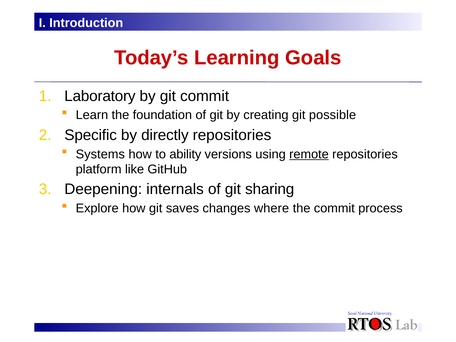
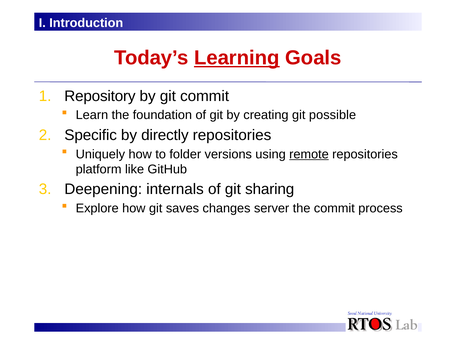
Learning underline: none -> present
Laboratory: Laboratory -> Repository
Systems: Systems -> Uniquely
ability: ability -> folder
where: where -> server
